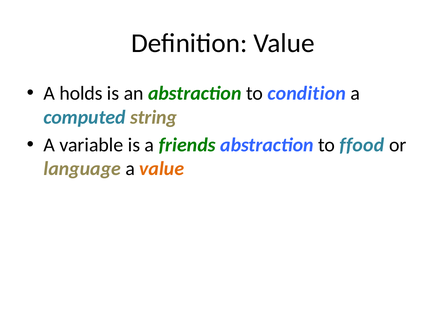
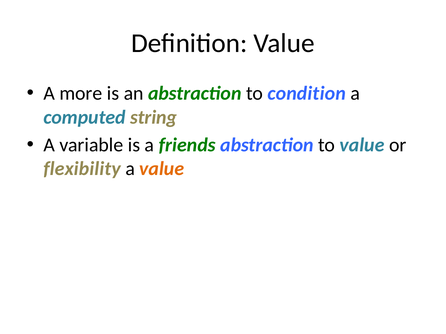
holds: holds -> more
to ffood: ffood -> value
language: language -> flexibility
